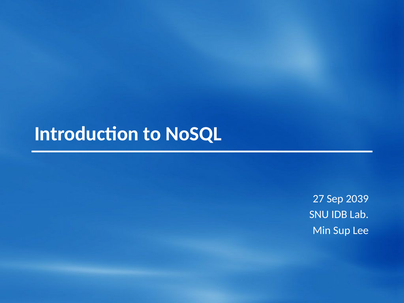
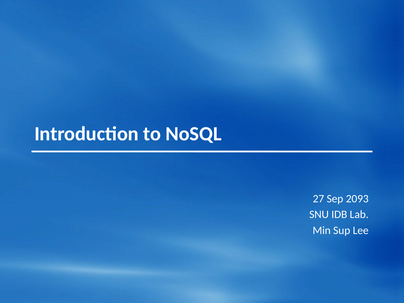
2039: 2039 -> 2093
